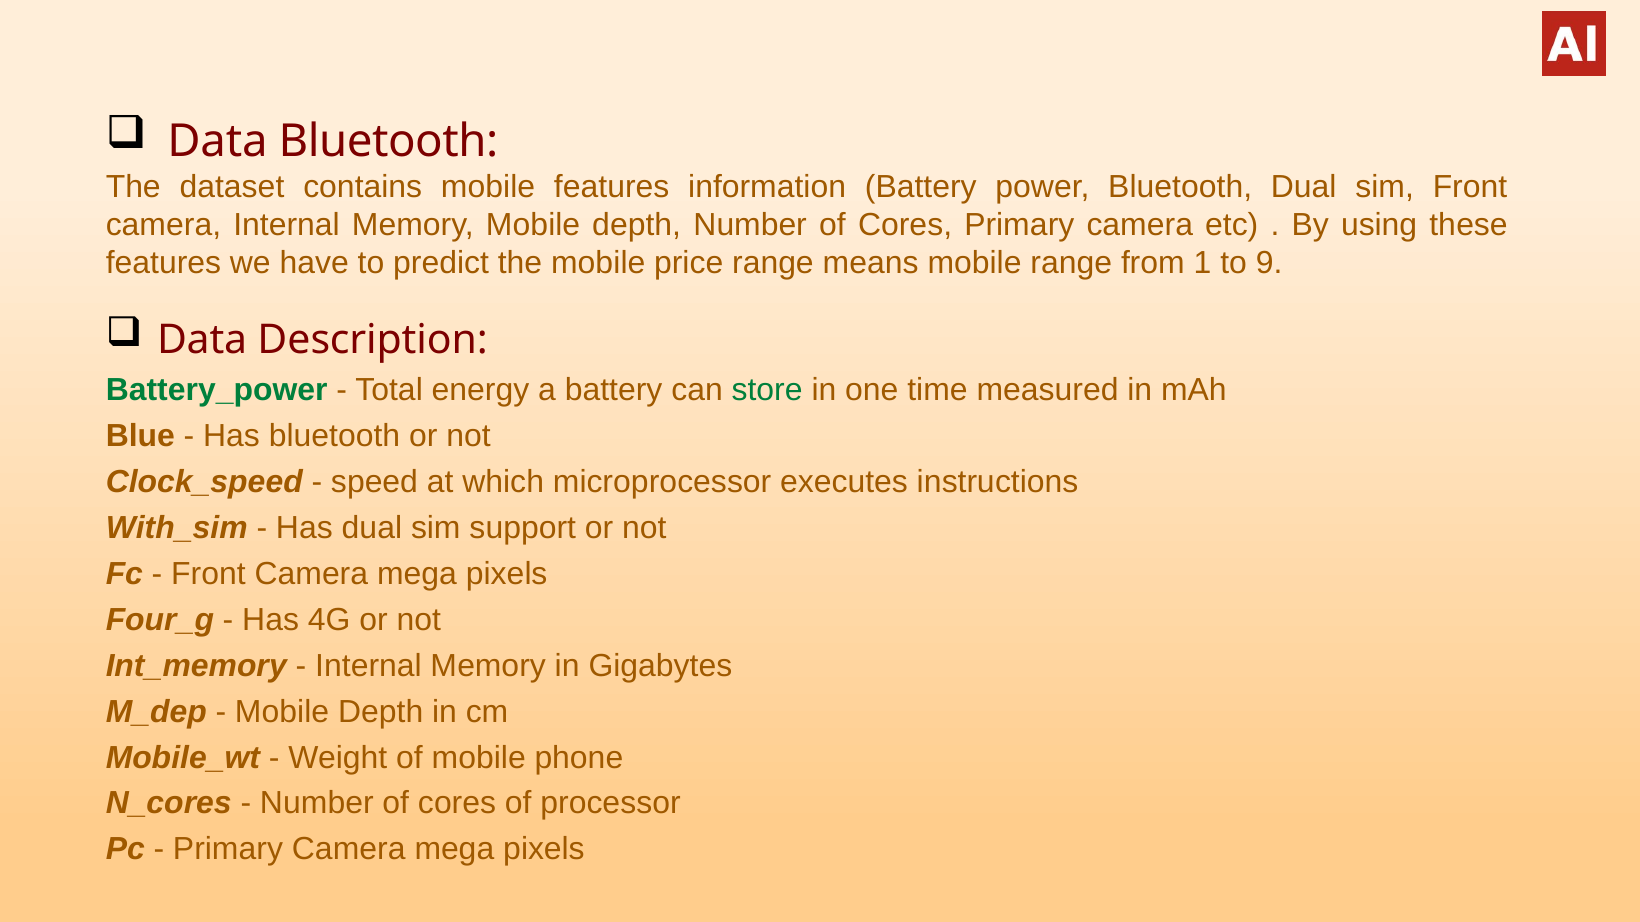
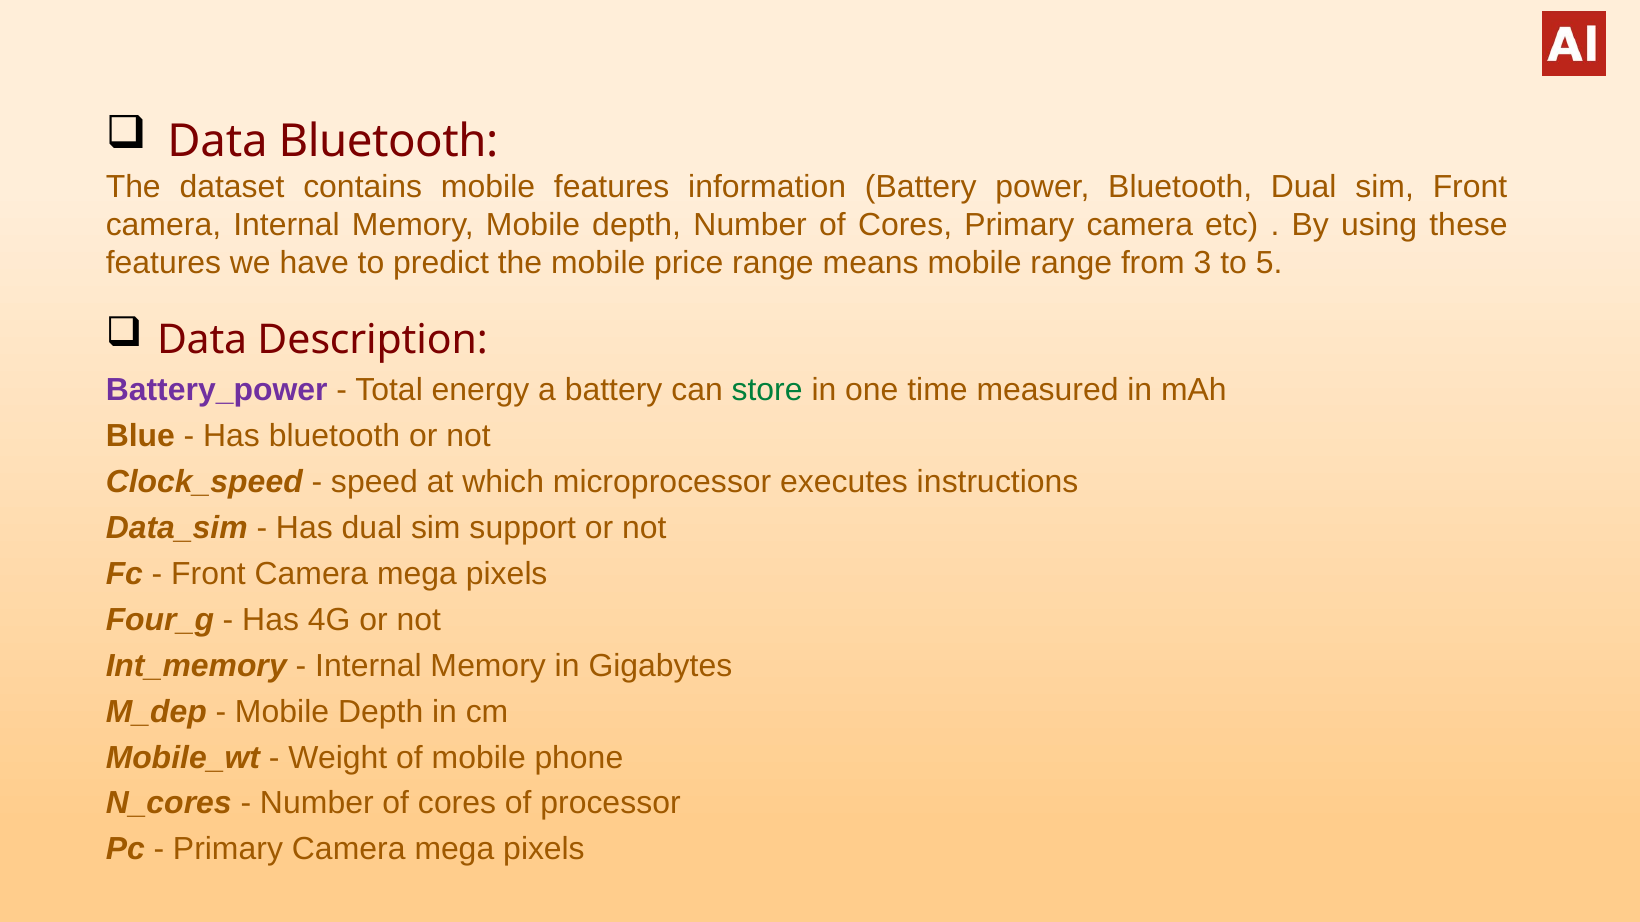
1: 1 -> 3
9: 9 -> 5
Battery_power colour: green -> purple
With_sim: With_sim -> Data_sim
